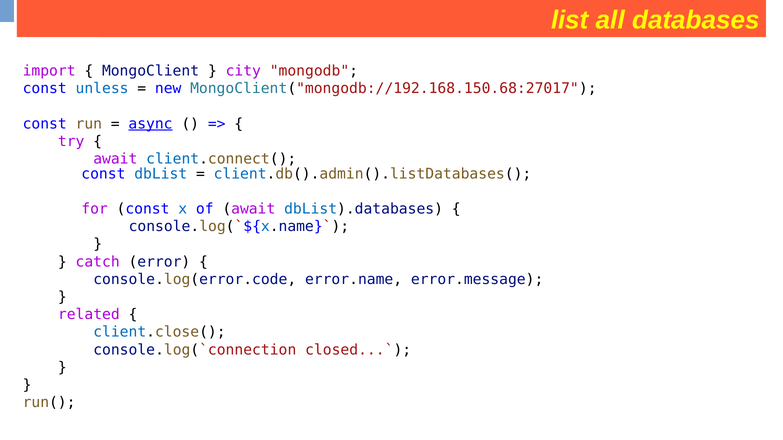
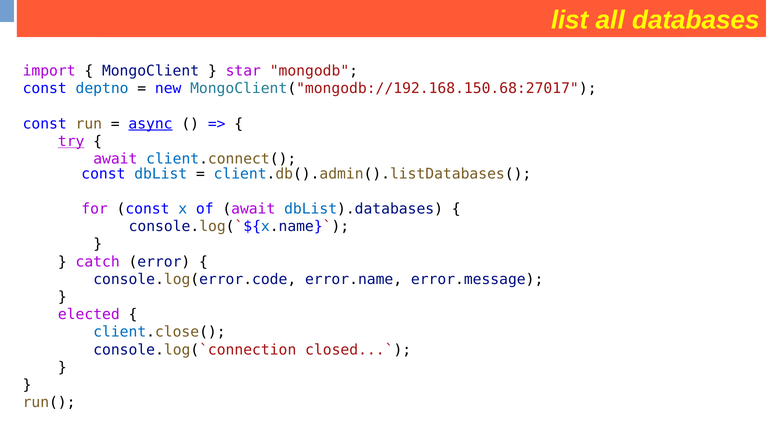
city: city -> star
unless: unless -> deptno
try underline: none -> present
related: related -> elected
